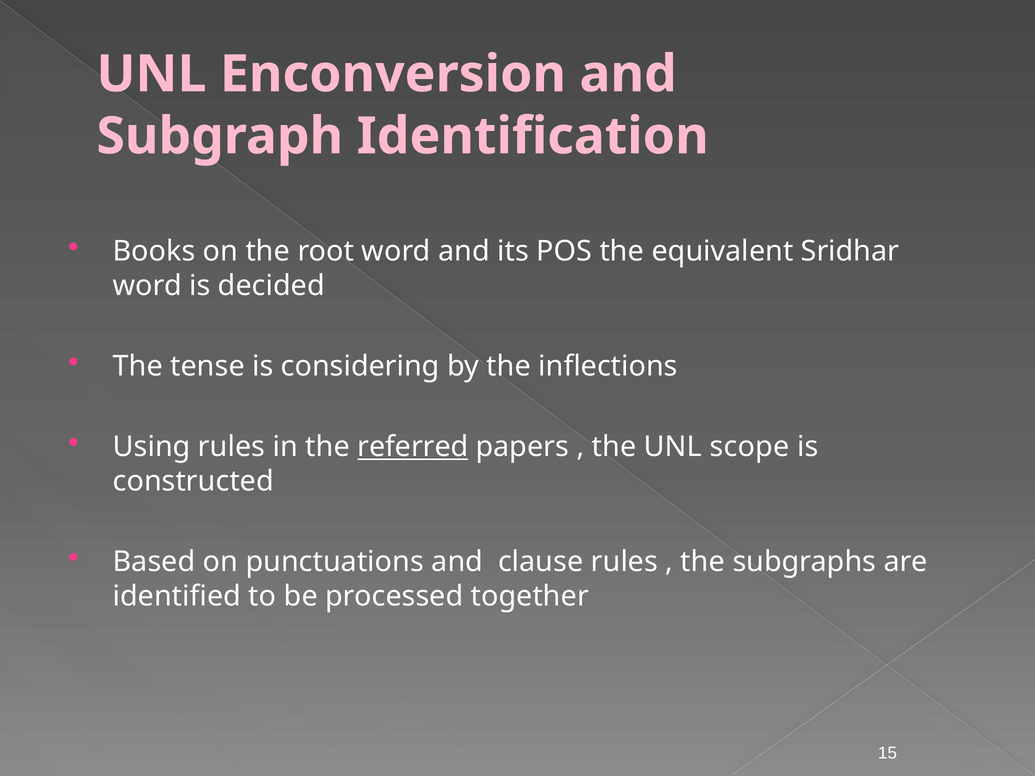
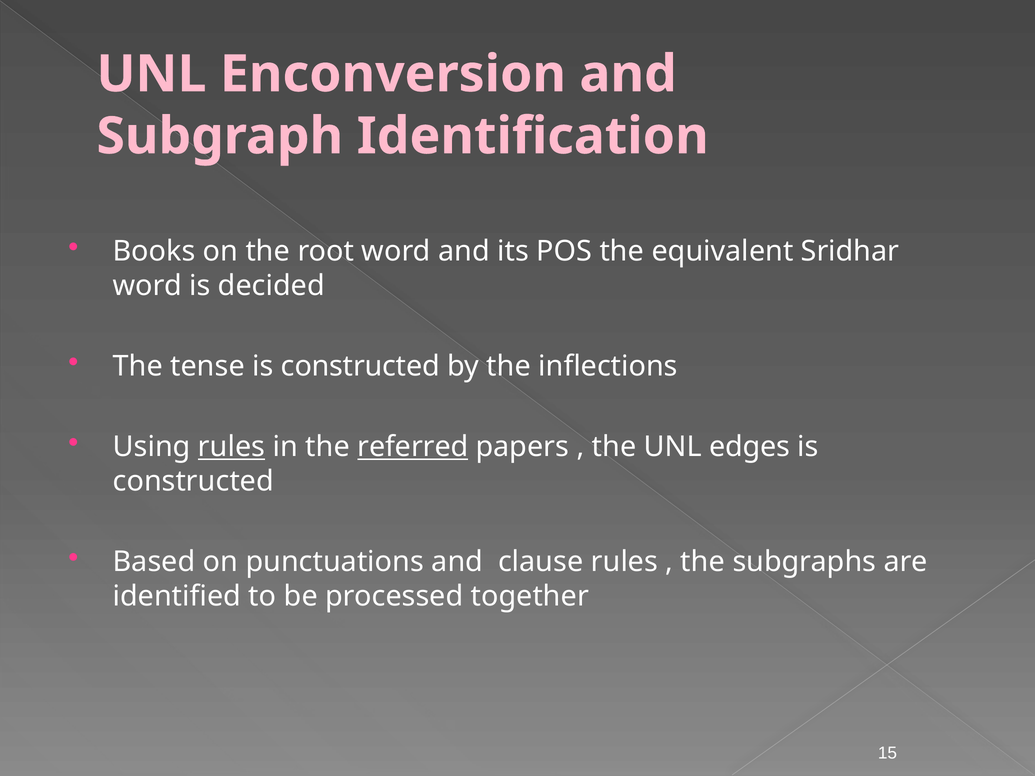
tense is considering: considering -> constructed
rules at (232, 447) underline: none -> present
scope: scope -> edges
